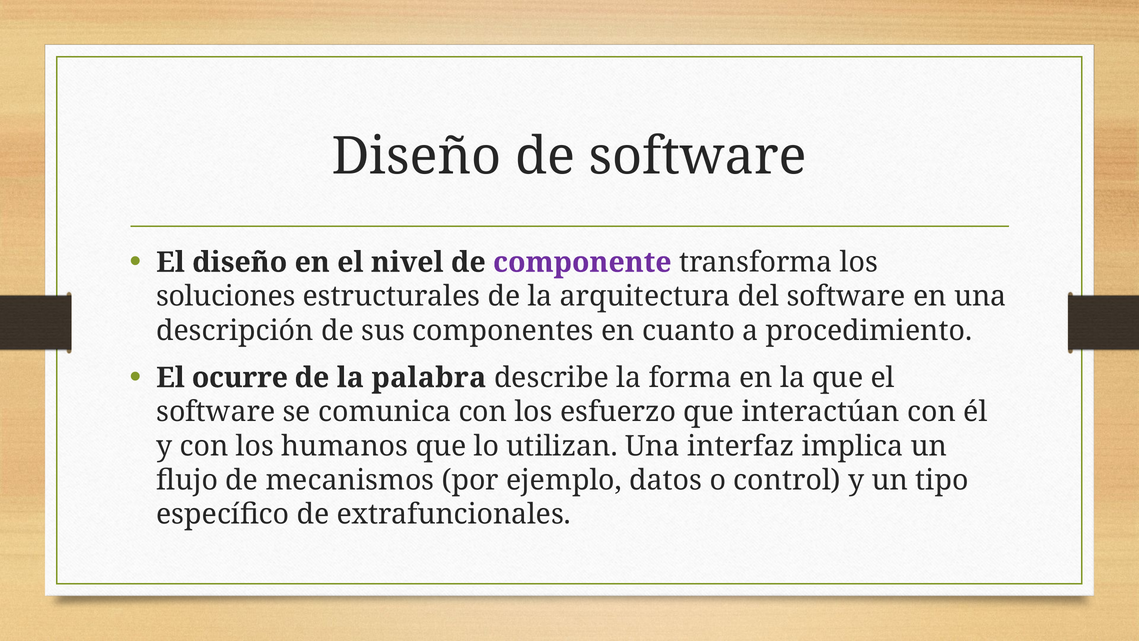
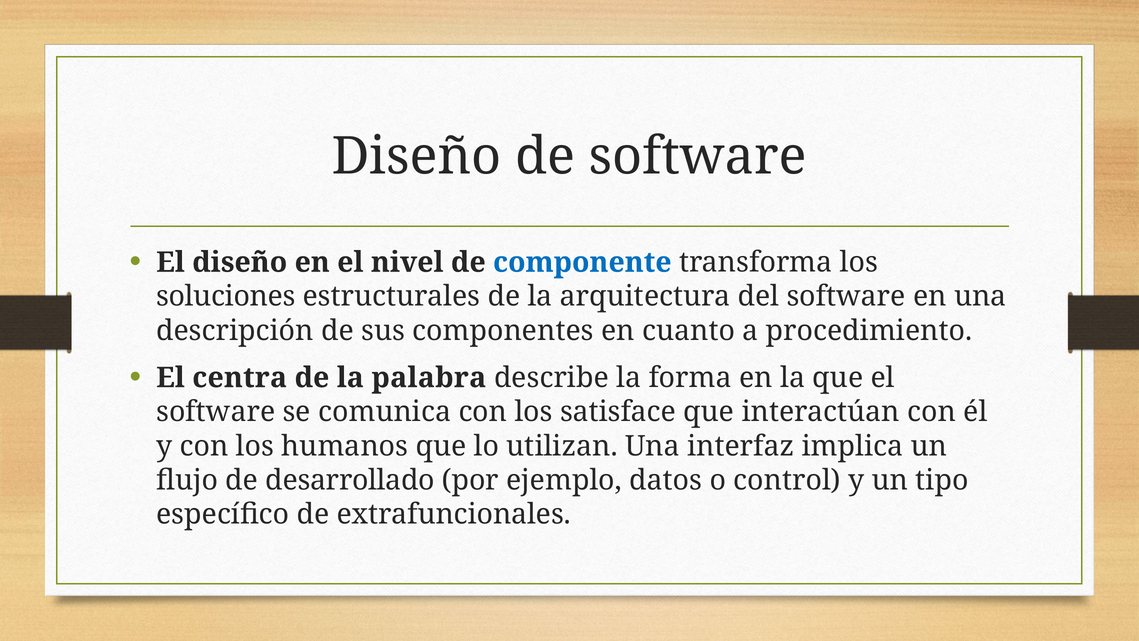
componente colour: purple -> blue
ocurre: ocurre -> centra
esfuerzo: esfuerzo -> satisface
mecanismos: mecanismos -> desarrollado
